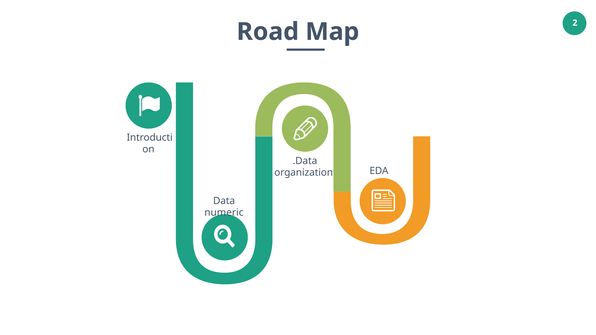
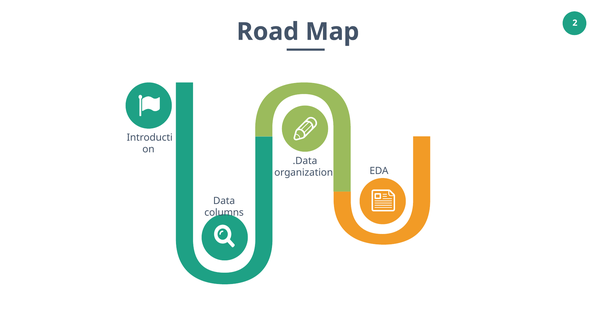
numeric: numeric -> columns
